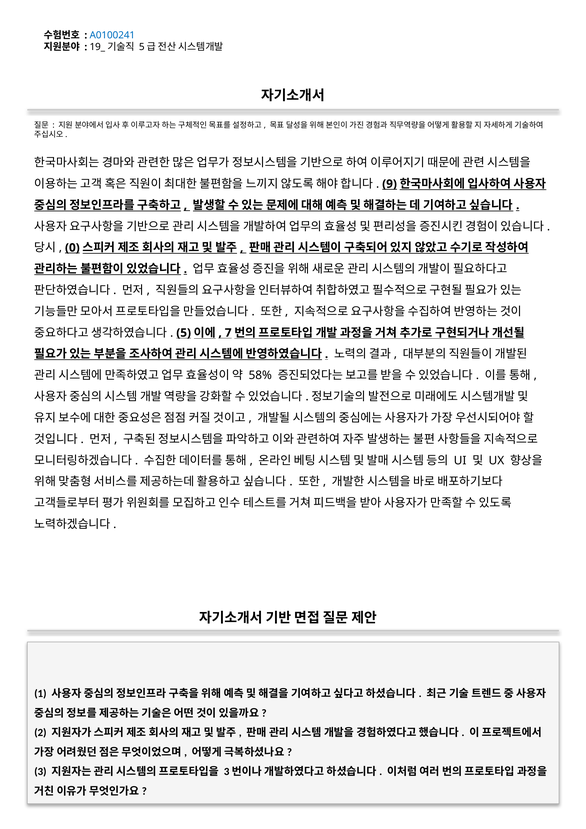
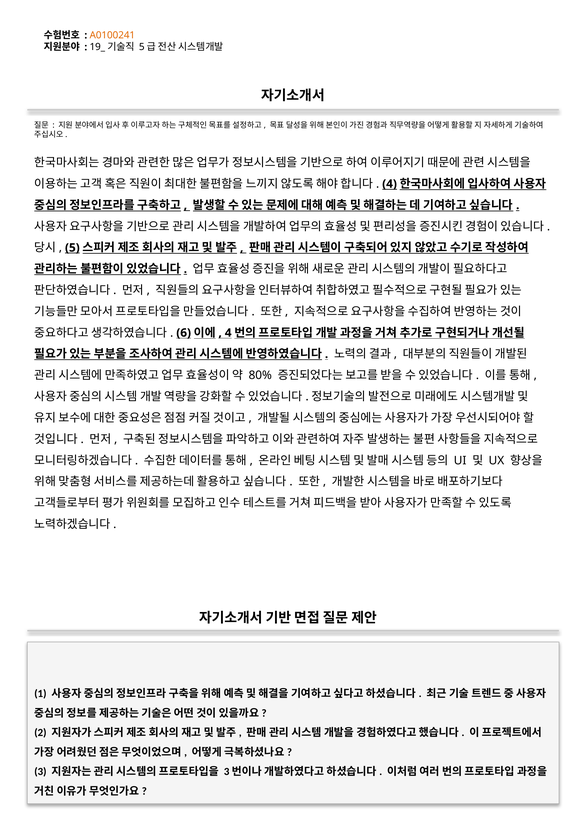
A0100241 colour: blue -> orange
9 at (390, 184): 9 -> 4
0: 0 -> 5
5: 5 -> 6
7 at (228, 333): 7 -> 4
58%: 58% -> 80%
